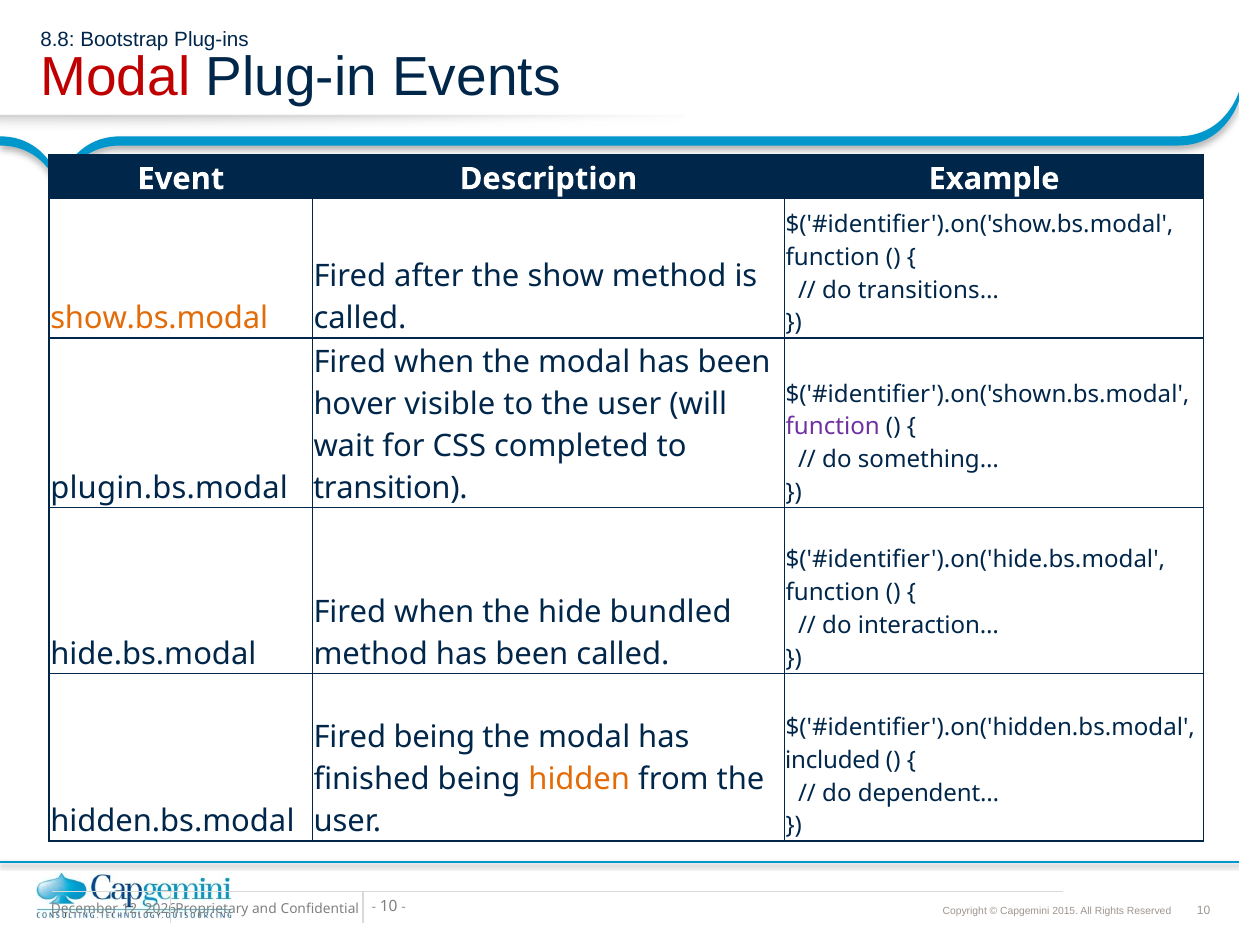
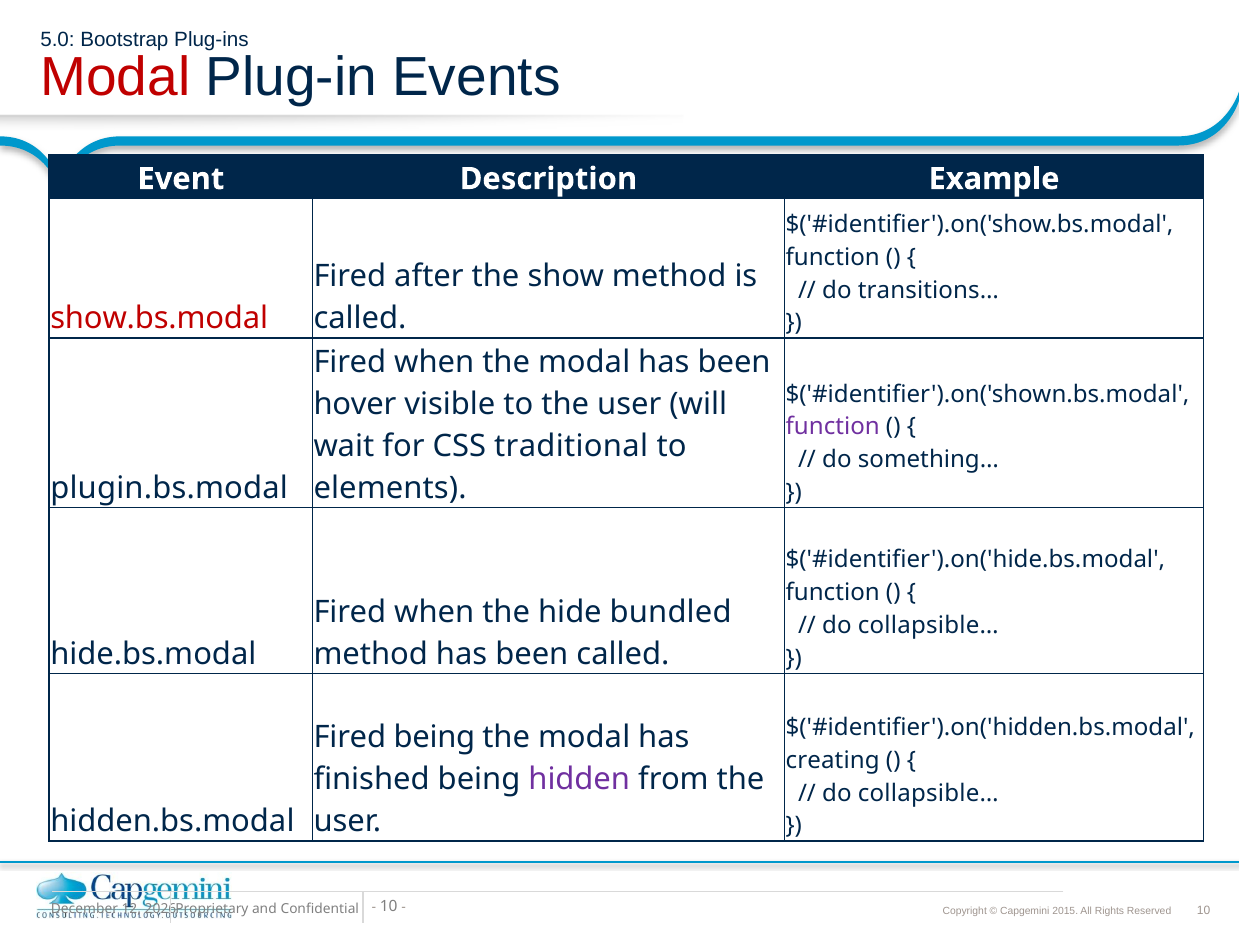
8.8: 8.8 -> 5.0
show.bs.modal colour: orange -> red
completed: completed -> traditional
transition: transition -> elements
interaction… at (928, 626): interaction… -> collapsible…
included: included -> creating
hidden colour: orange -> purple
dependent… at (928, 793): dependent… -> collapsible…
